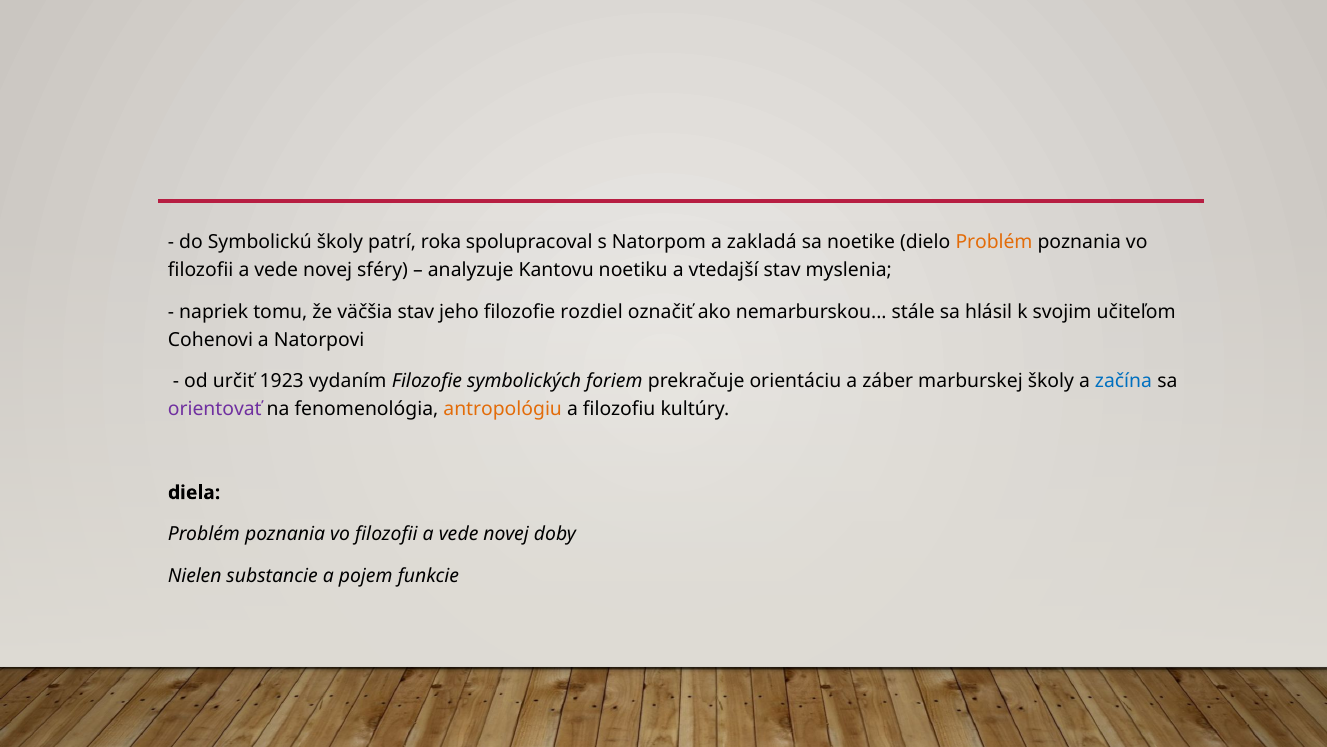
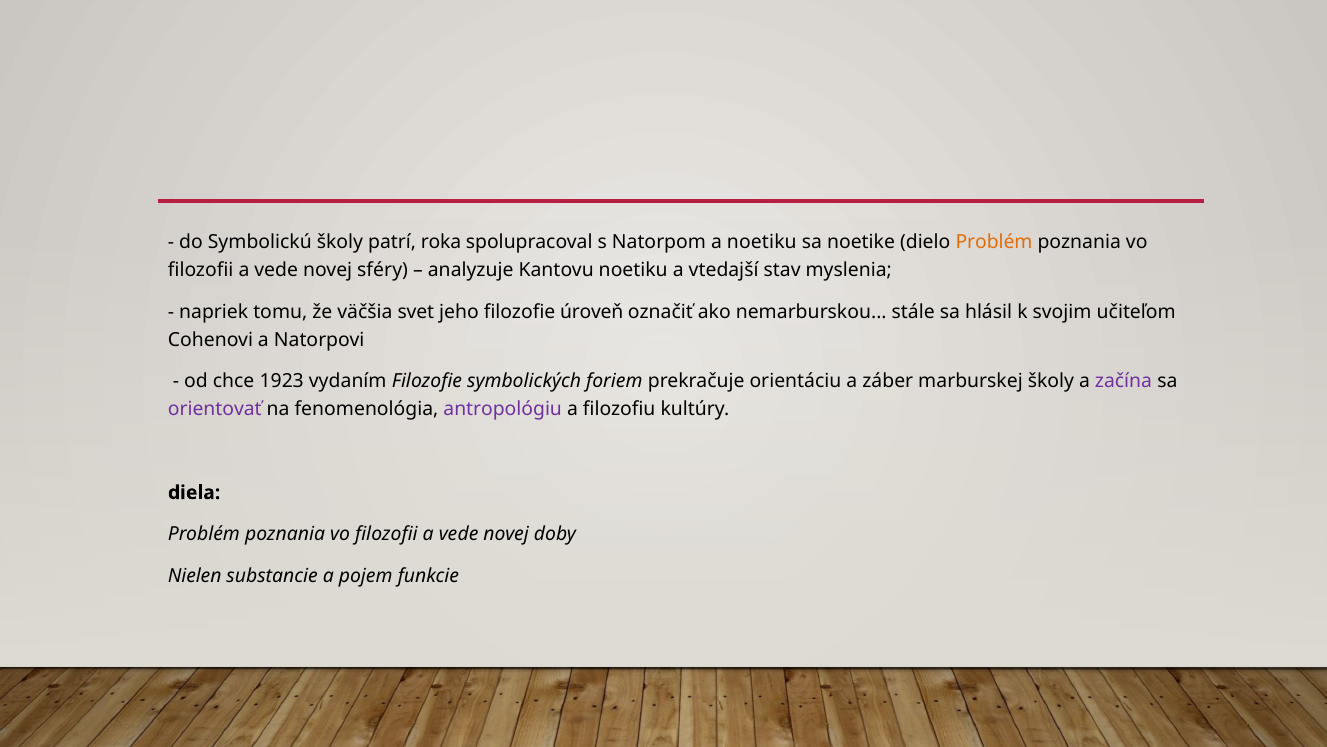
a zakladá: zakladá -> noetiku
väčšia stav: stav -> svet
rozdiel: rozdiel -> úroveň
určiť: určiť -> chce
začína colour: blue -> purple
antropológiu colour: orange -> purple
